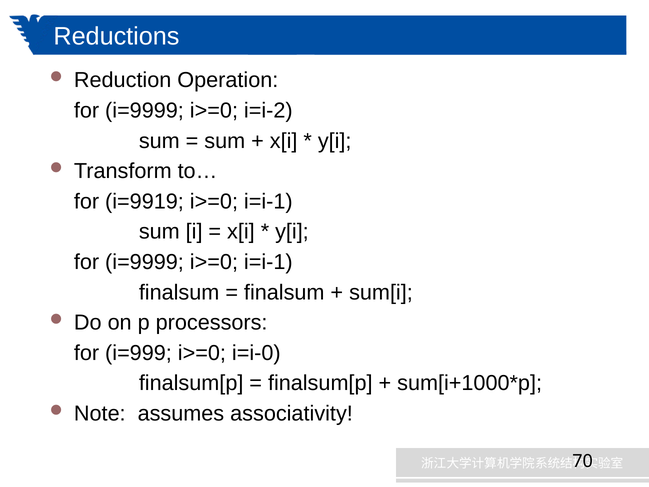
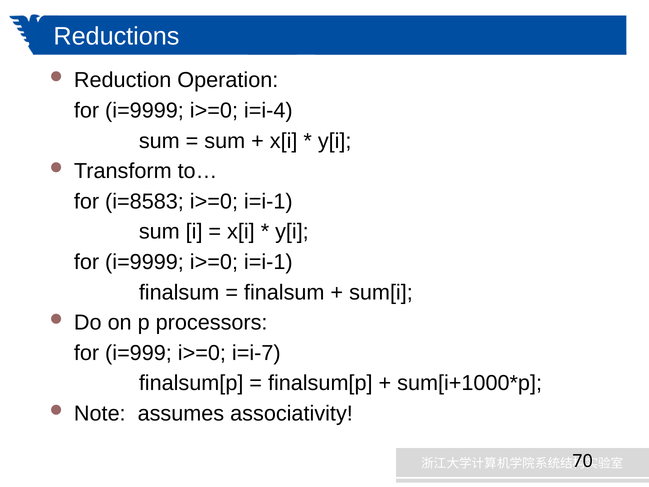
i=i-2: i=i-2 -> i=i-4
i=9919: i=9919 -> i=8583
i=i-0: i=i-0 -> i=i-7
